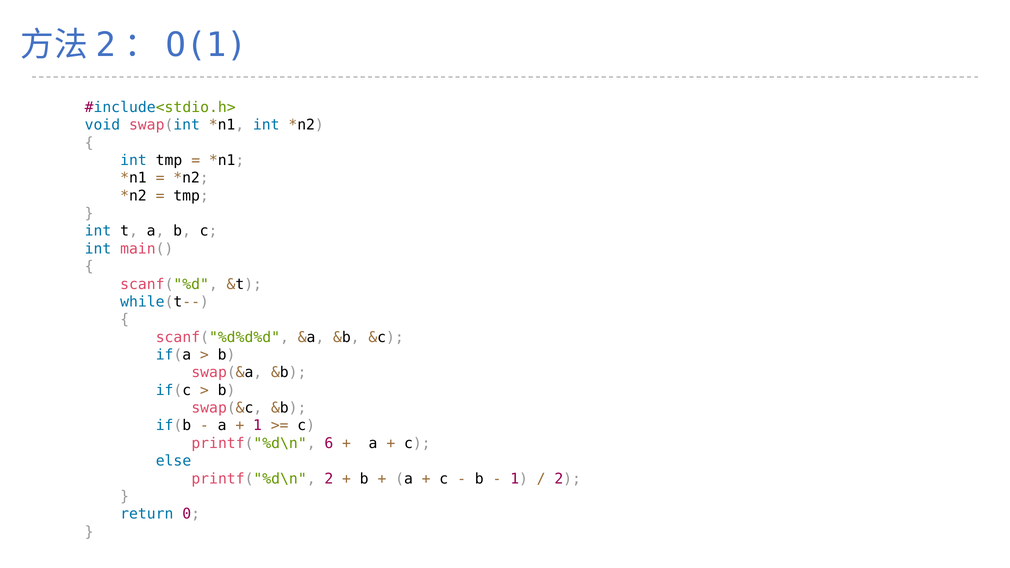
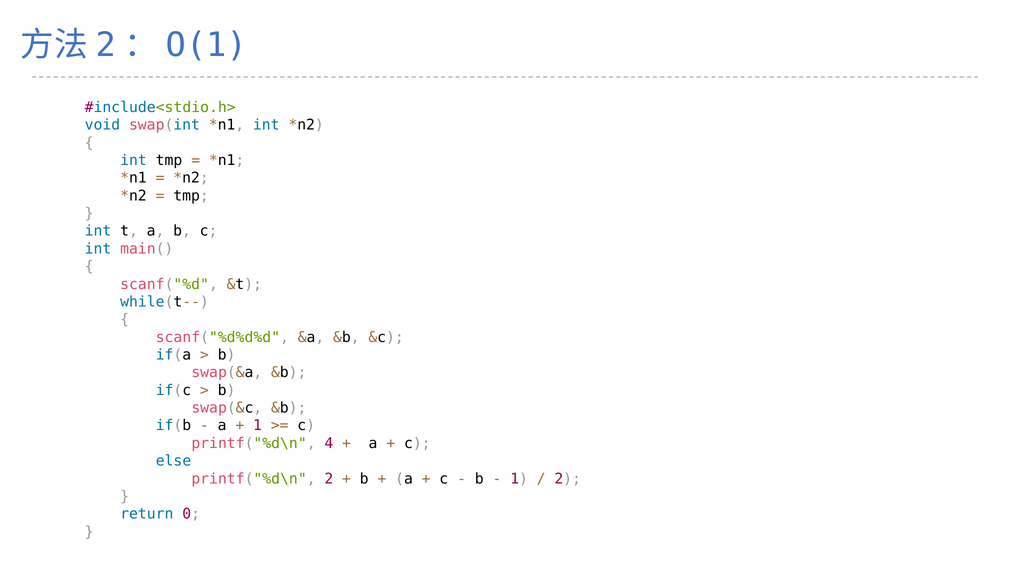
6: 6 -> 4
